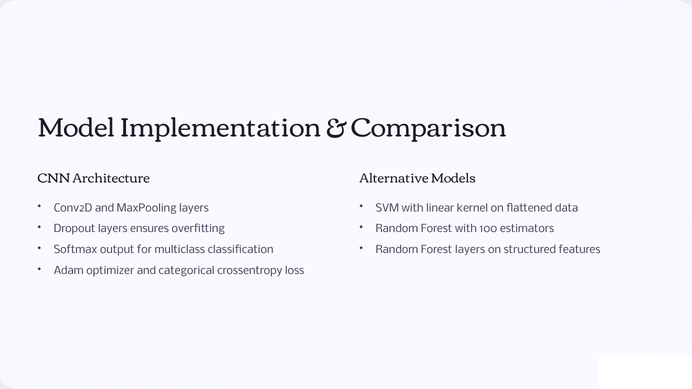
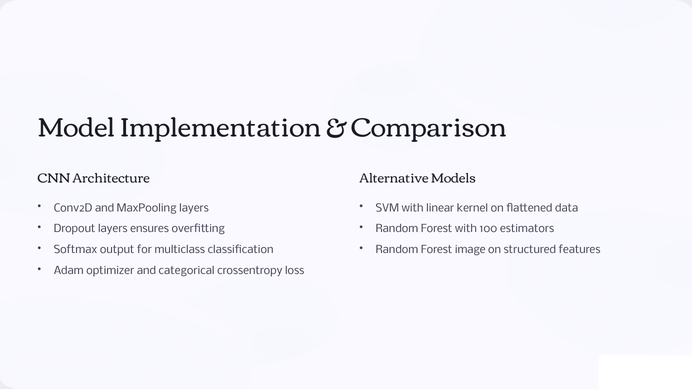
Forest layers: layers -> image
